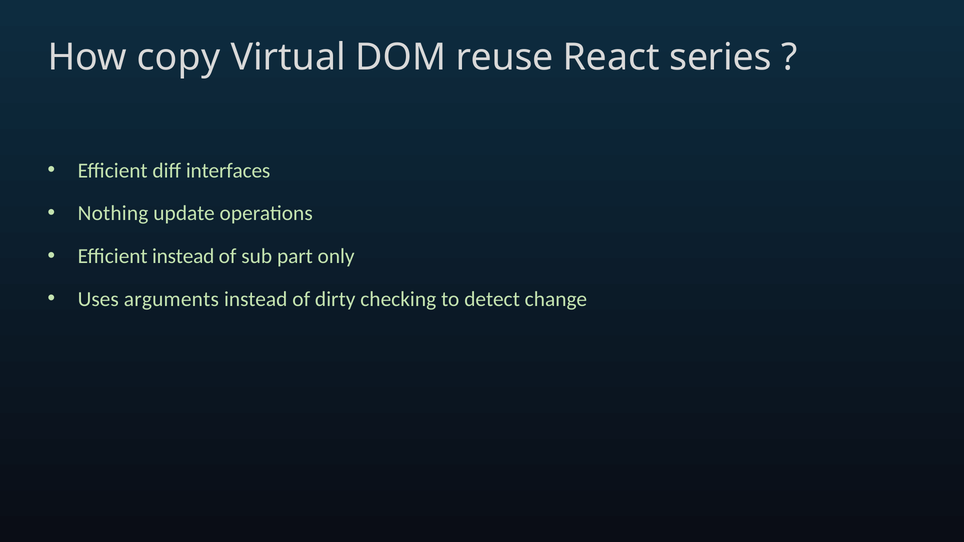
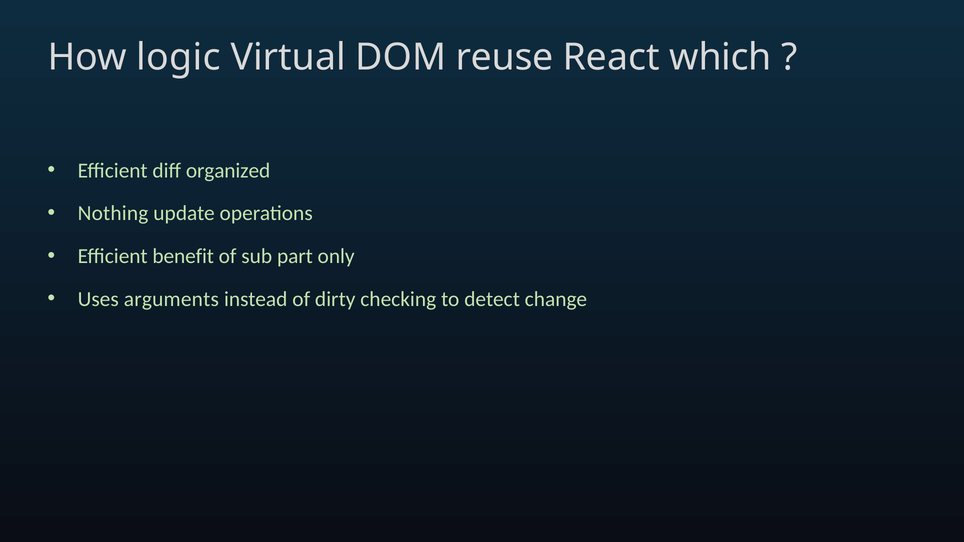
copy: copy -> logic
series: series -> which
interfaces: interfaces -> organized
Efficient instead: instead -> benefit
